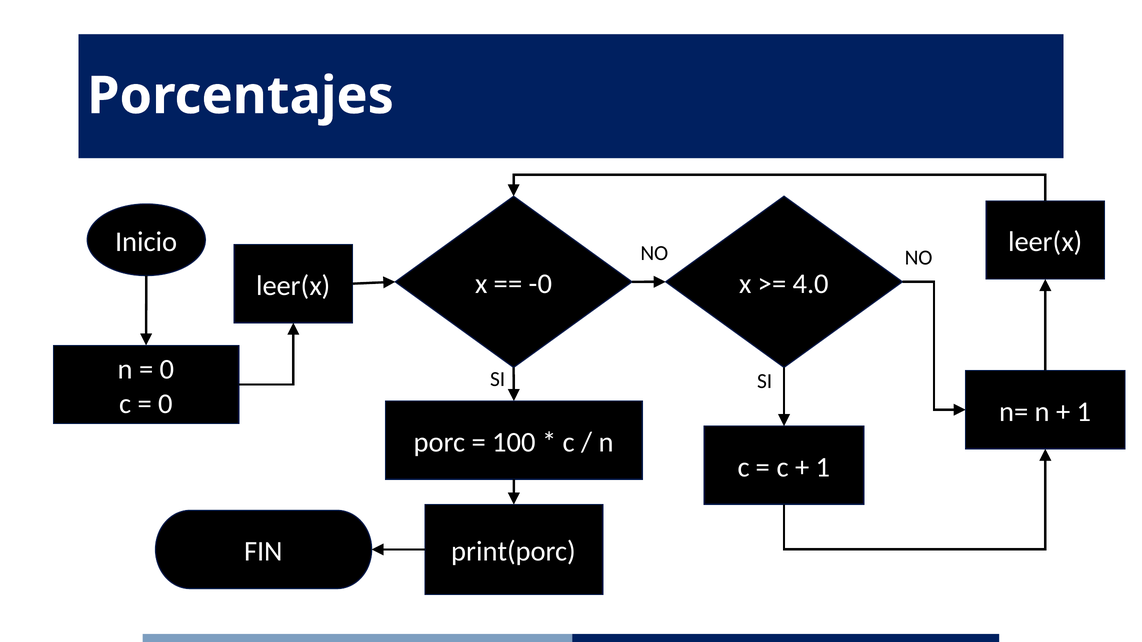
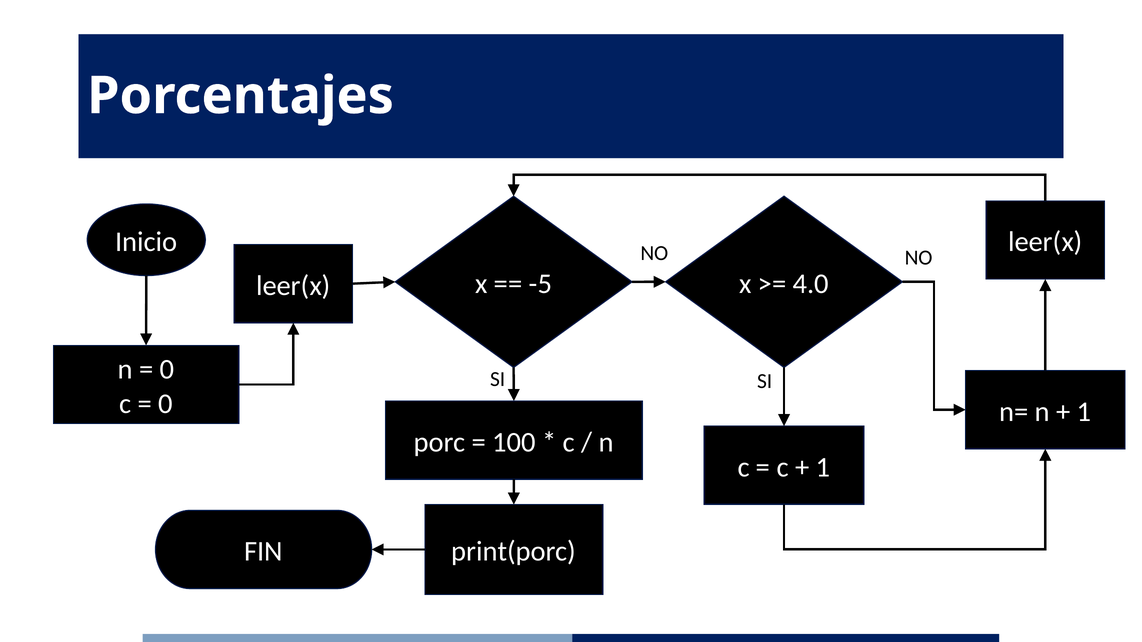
-0: -0 -> -5
